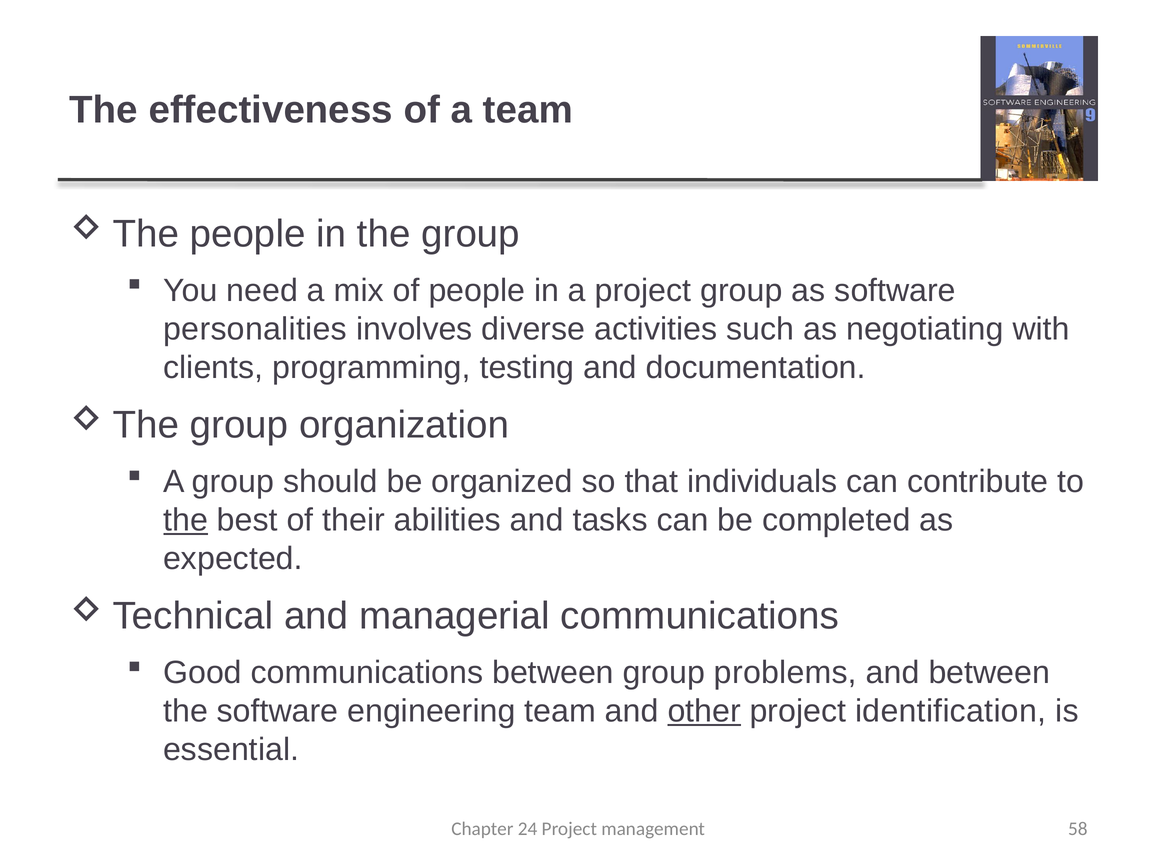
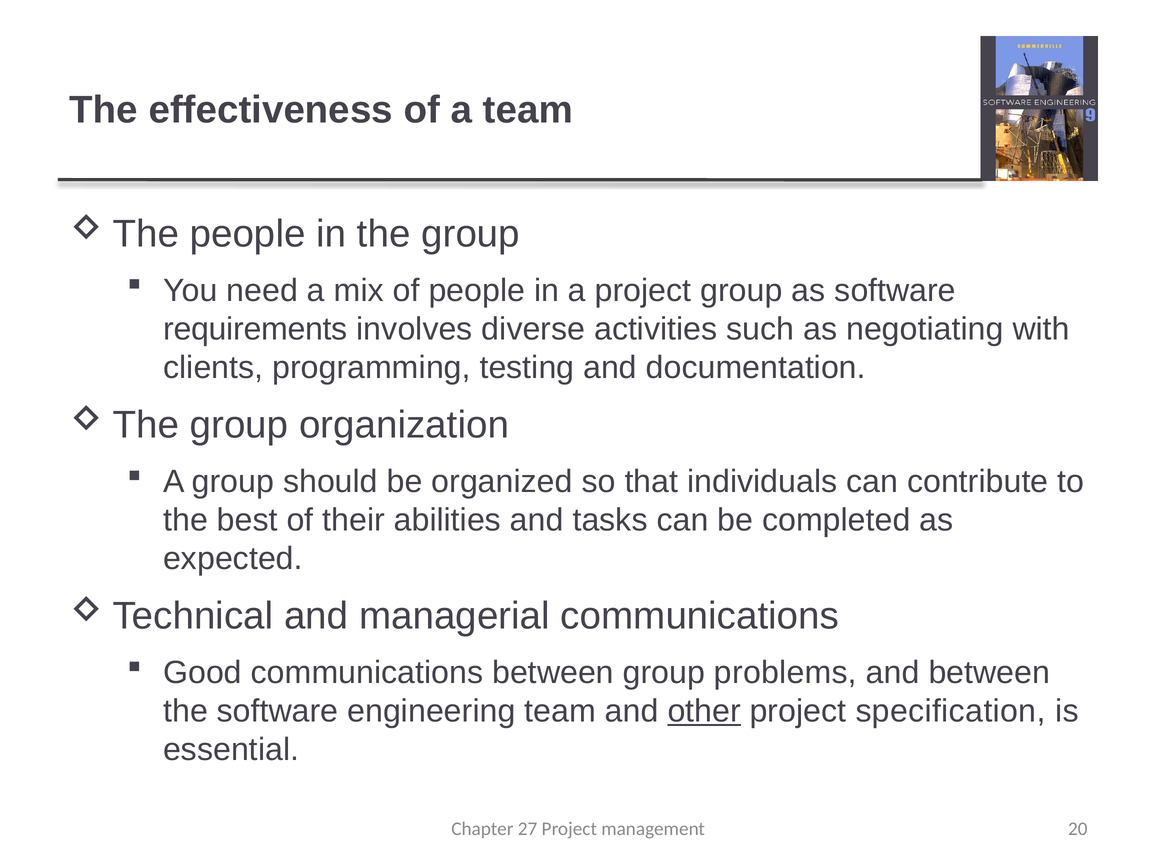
personalities: personalities -> requirements
the at (186, 520) underline: present -> none
identification: identification -> specification
24: 24 -> 27
58: 58 -> 20
